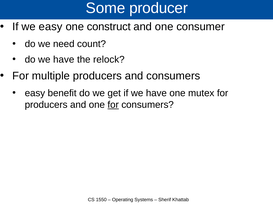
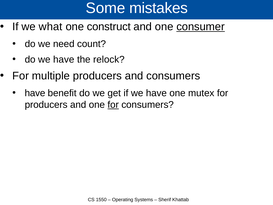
producer: producer -> mistakes
we easy: easy -> what
consumer underline: none -> present
easy at (35, 93): easy -> have
